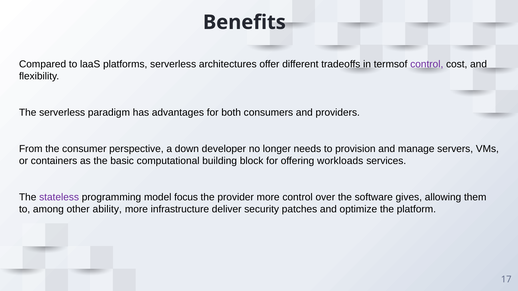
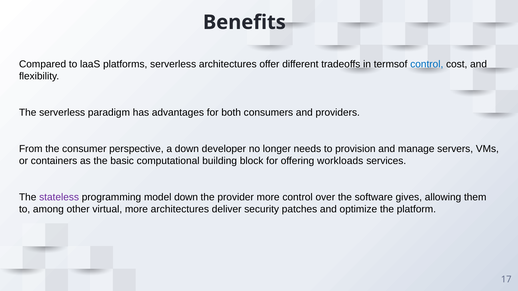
control at (427, 64) colour: purple -> blue
model focus: focus -> down
ability: ability -> virtual
more infrastructure: infrastructure -> architectures
